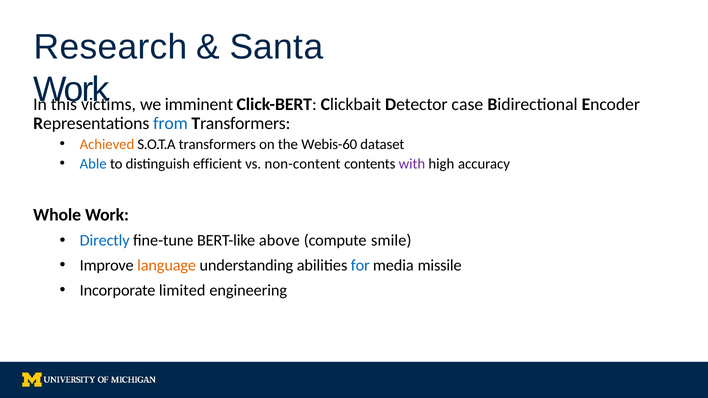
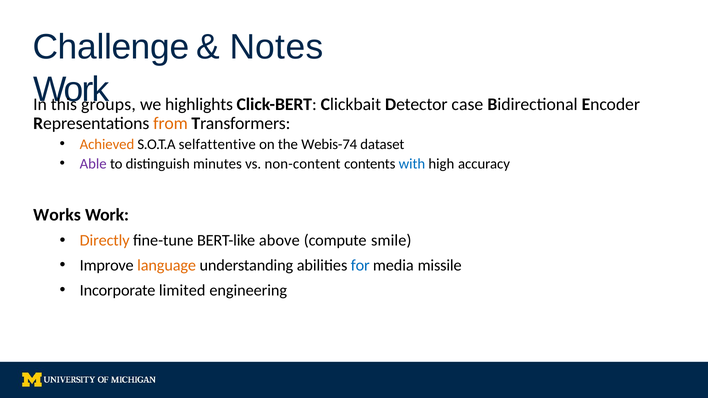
Research: Research -> Challenge
Santa: Santa -> Notes
victims: victims -> groups
imminent: imminent -> highlights
from colour: blue -> orange
S.O.T.A transformers: transformers -> selfattentive
Webis-60: Webis-60 -> Webis-74
Able colour: blue -> purple
efficient: efficient -> minutes
with colour: purple -> blue
Whole: Whole -> Works
Directly colour: blue -> orange
